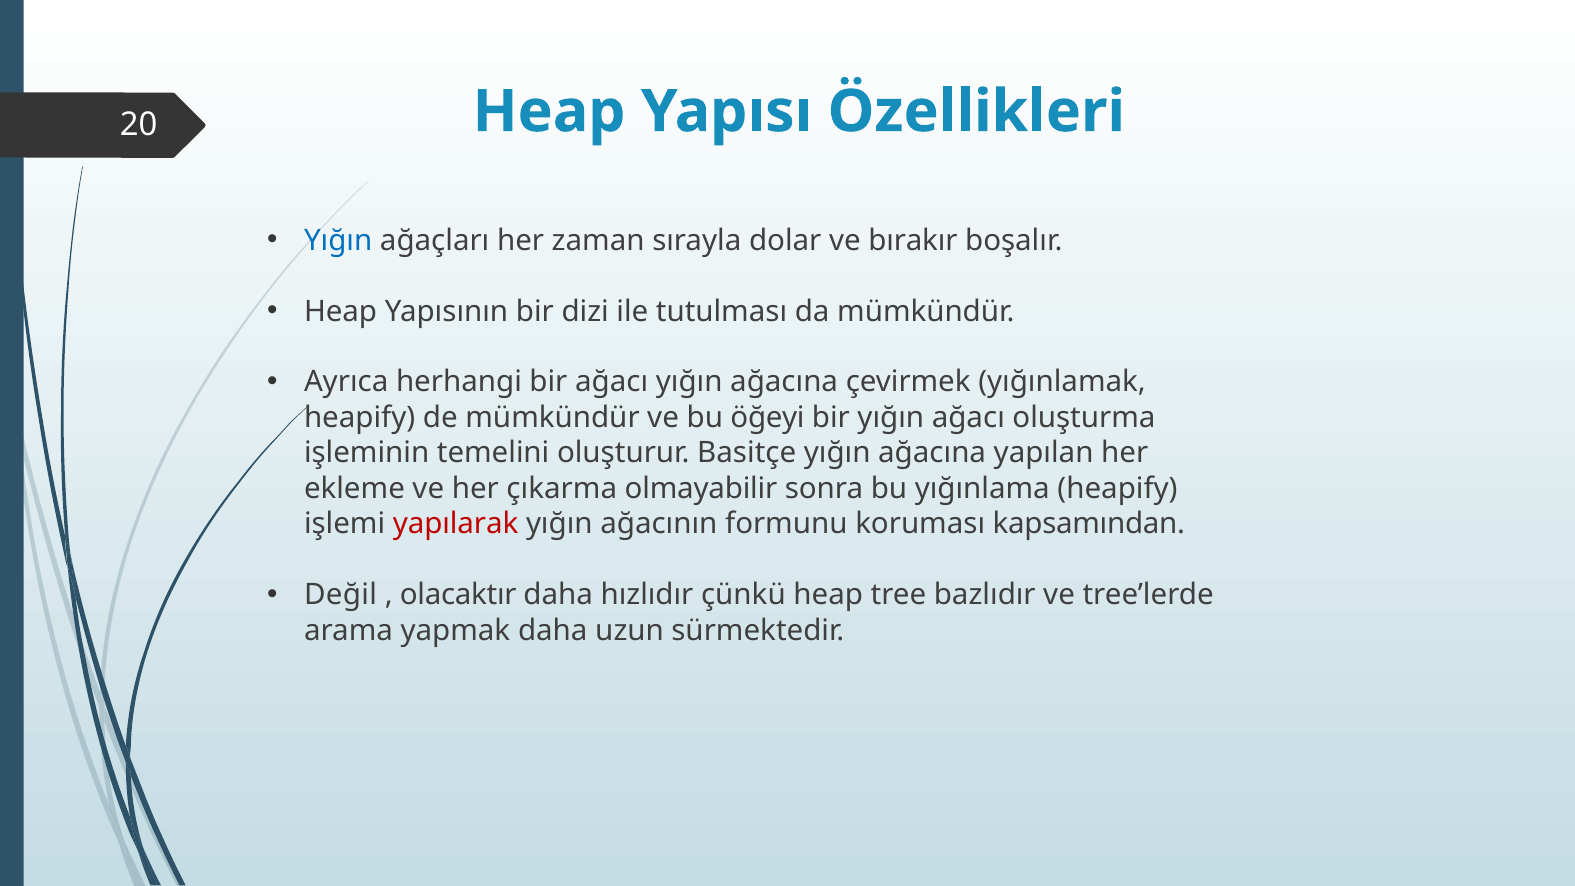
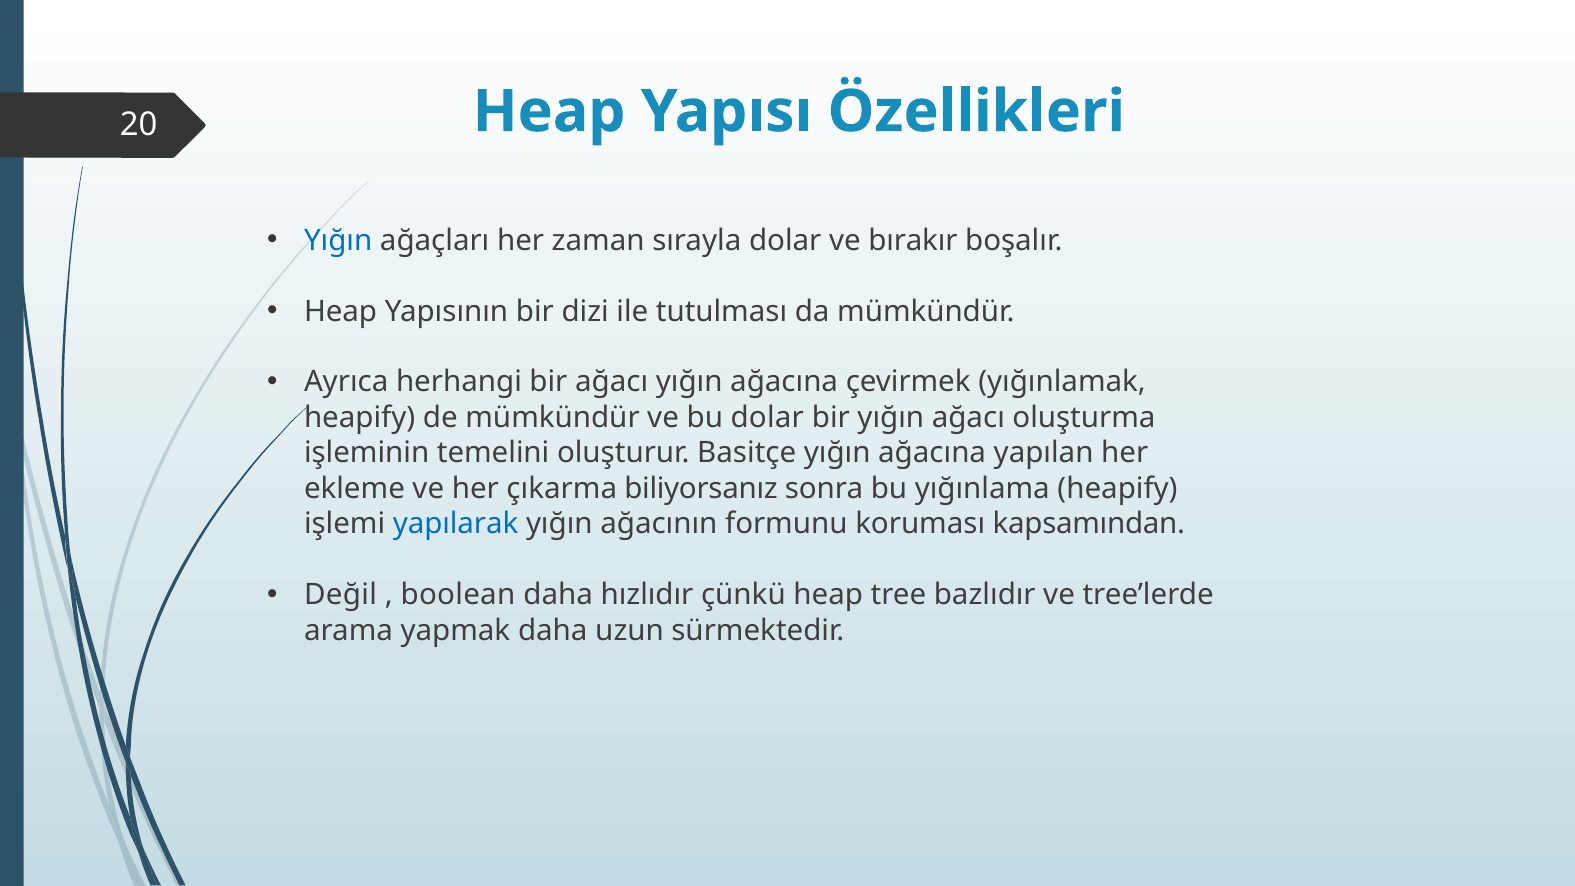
bu öğeyi: öğeyi -> dolar
olmayabilir: olmayabilir -> biliyorsanız
yapılarak colour: red -> blue
olacaktır: olacaktır -> boolean
